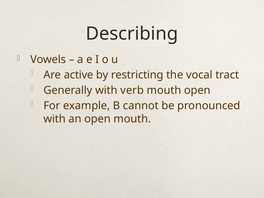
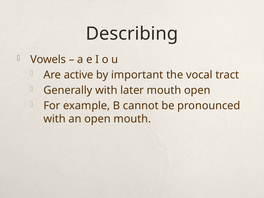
restricting: restricting -> important
verb: verb -> later
